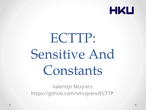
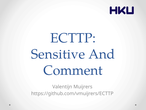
Constants: Constants -> Comment
